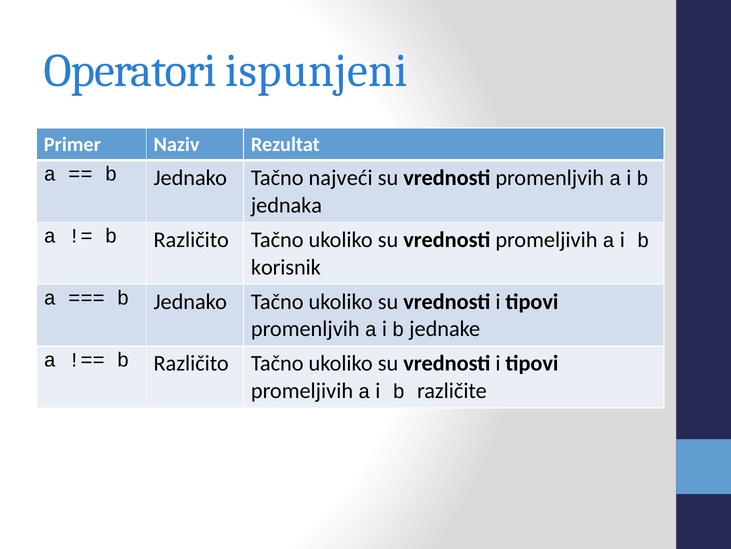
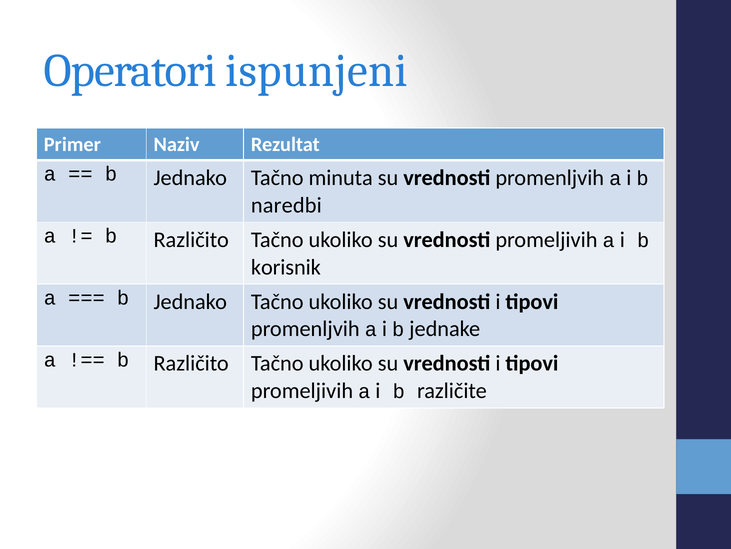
najveći: najveći -> minuta
jednaka: jednaka -> naredbi
